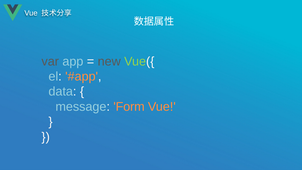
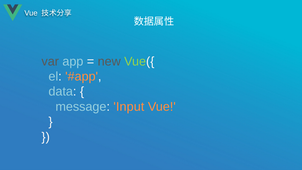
Form: Form -> Input
